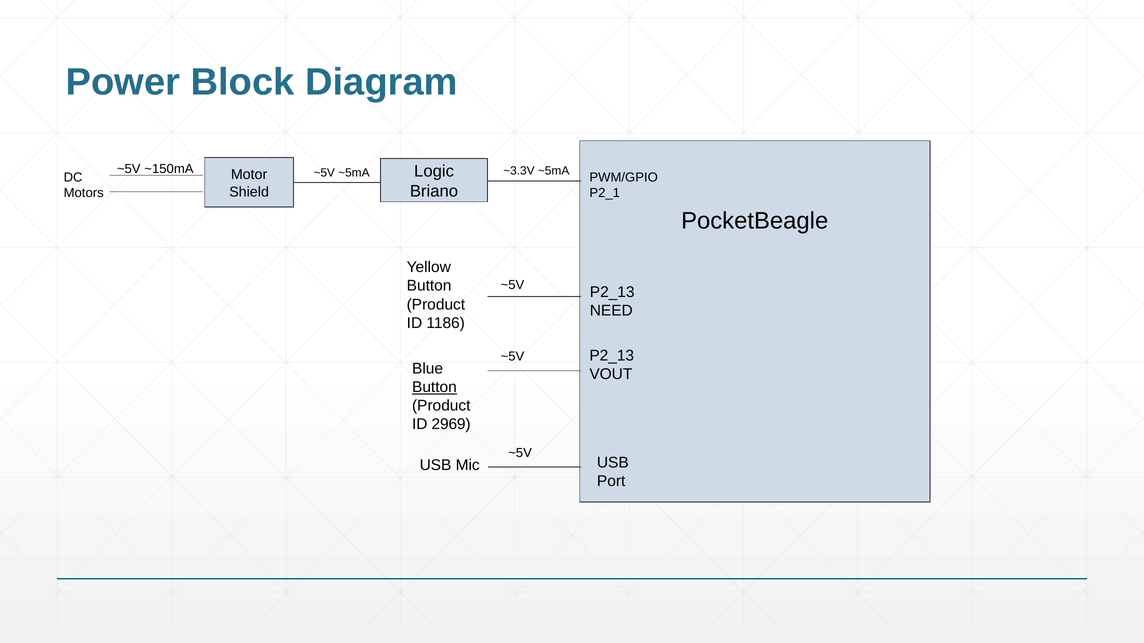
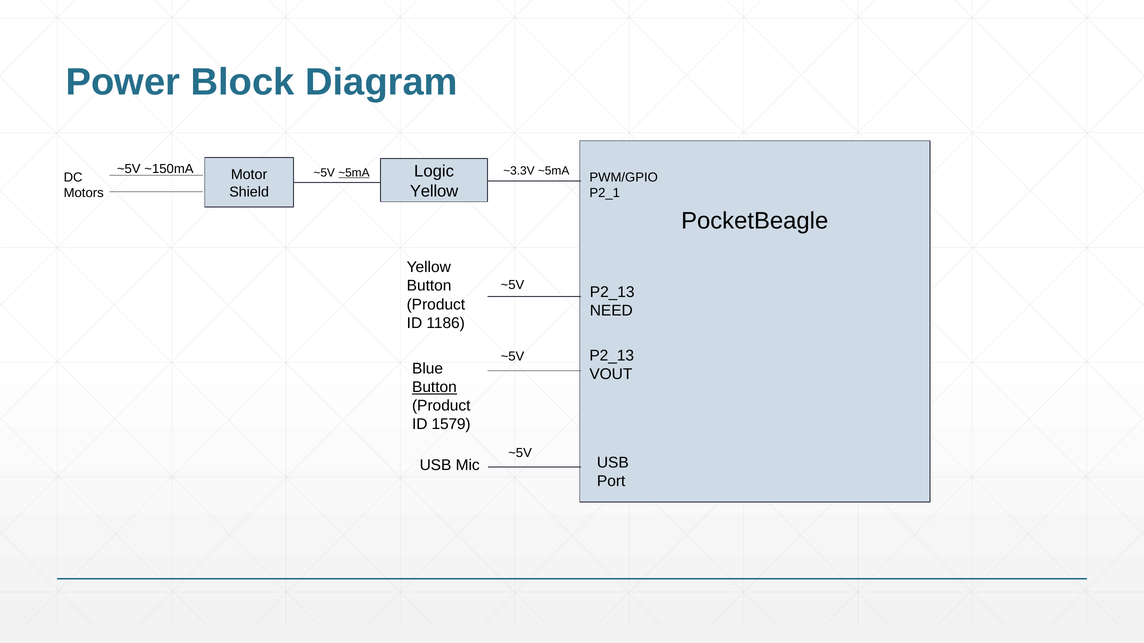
~5mA at (354, 173) underline: none -> present
Briano at (434, 191): Briano -> Yellow
2969: 2969 -> 1579
